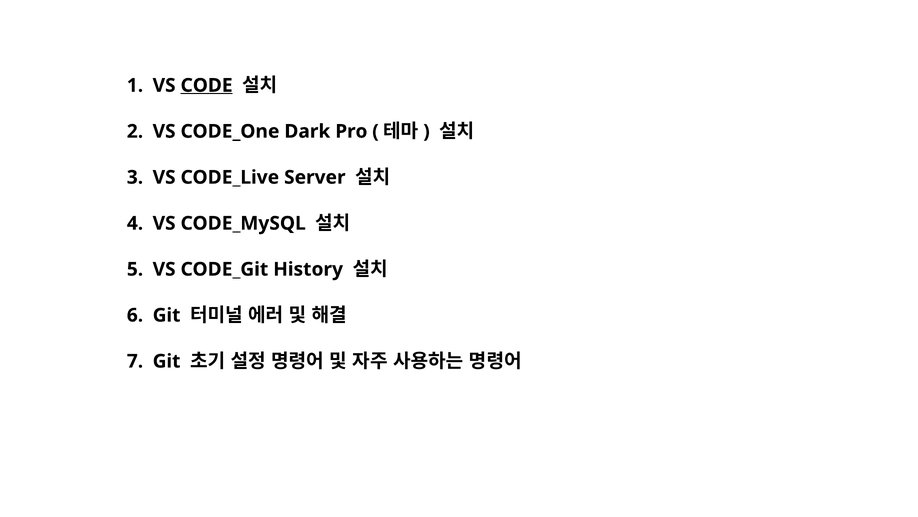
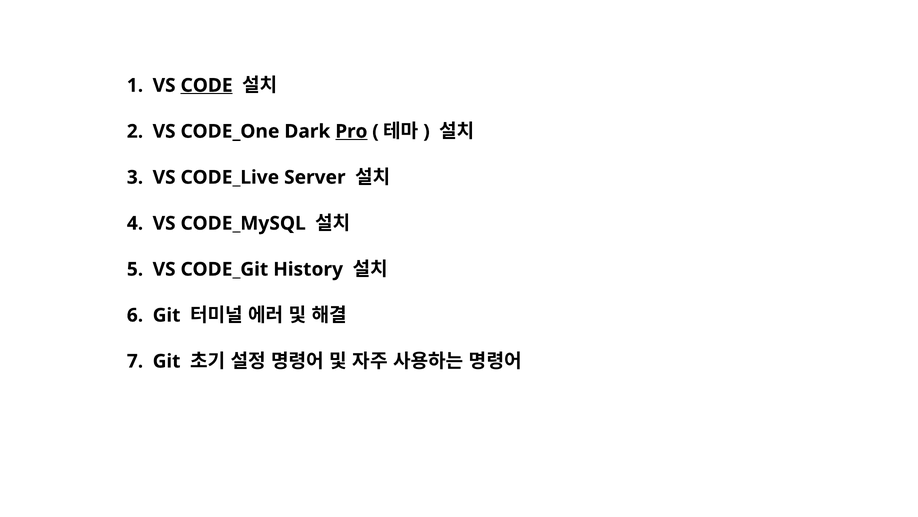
Pro underline: none -> present
